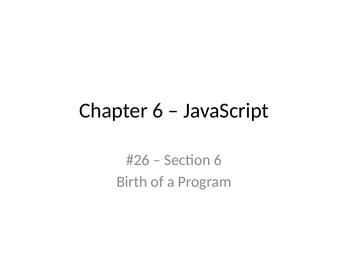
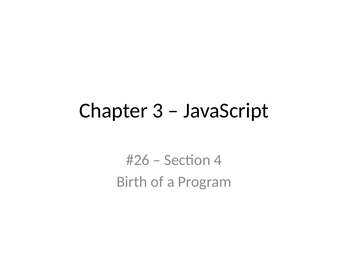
Chapter 6: 6 -> 3
Section 6: 6 -> 4
